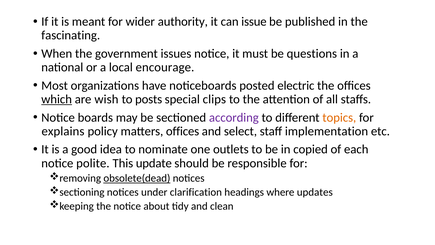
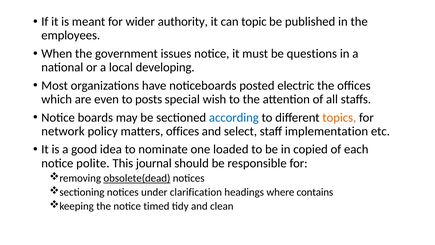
issue: issue -> topic
fascinating: fascinating -> employees
encourage: encourage -> developing
which underline: present -> none
wish: wish -> even
clips: clips -> wish
according colour: purple -> blue
explains: explains -> network
outlets: outlets -> loaded
update: update -> journal
updates: updates -> contains
about: about -> timed
